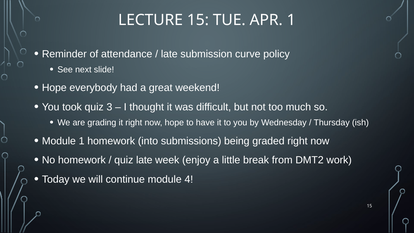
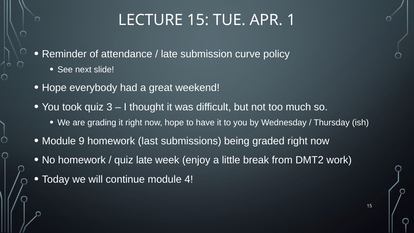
Module 1: 1 -> 9
into: into -> last
